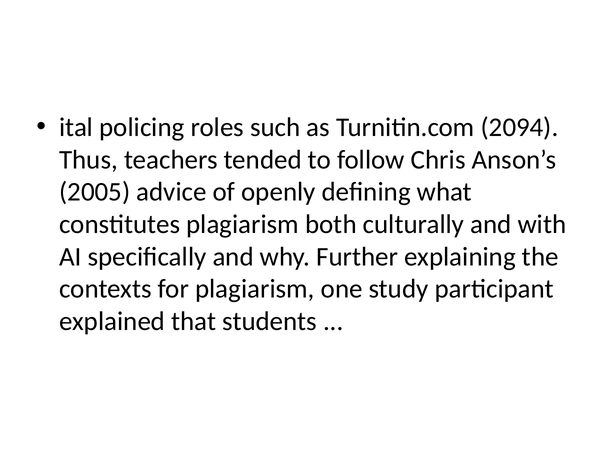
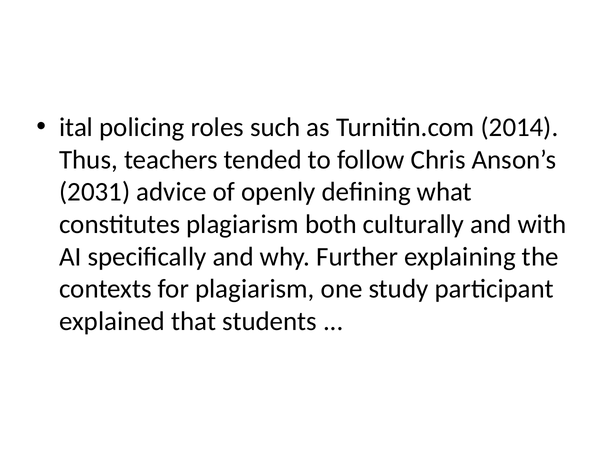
2094: 2094 -> 2014
2005: 2005 -> 2031
